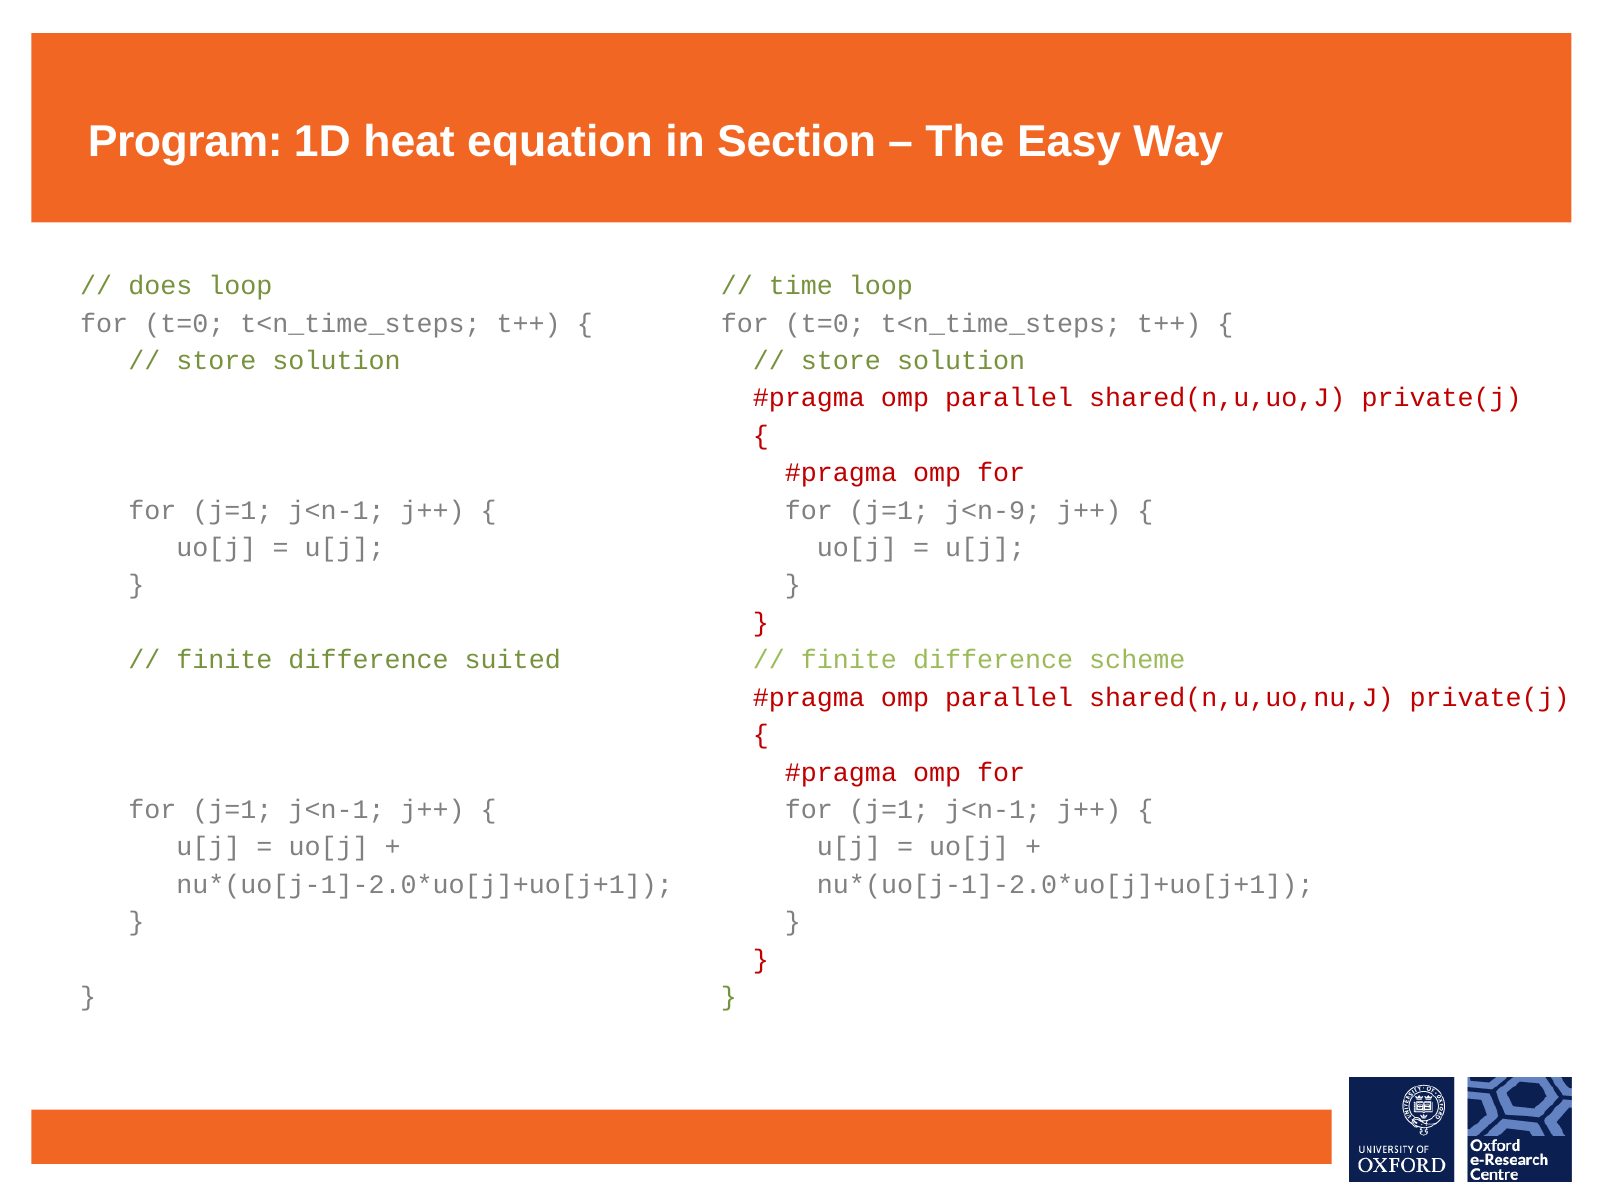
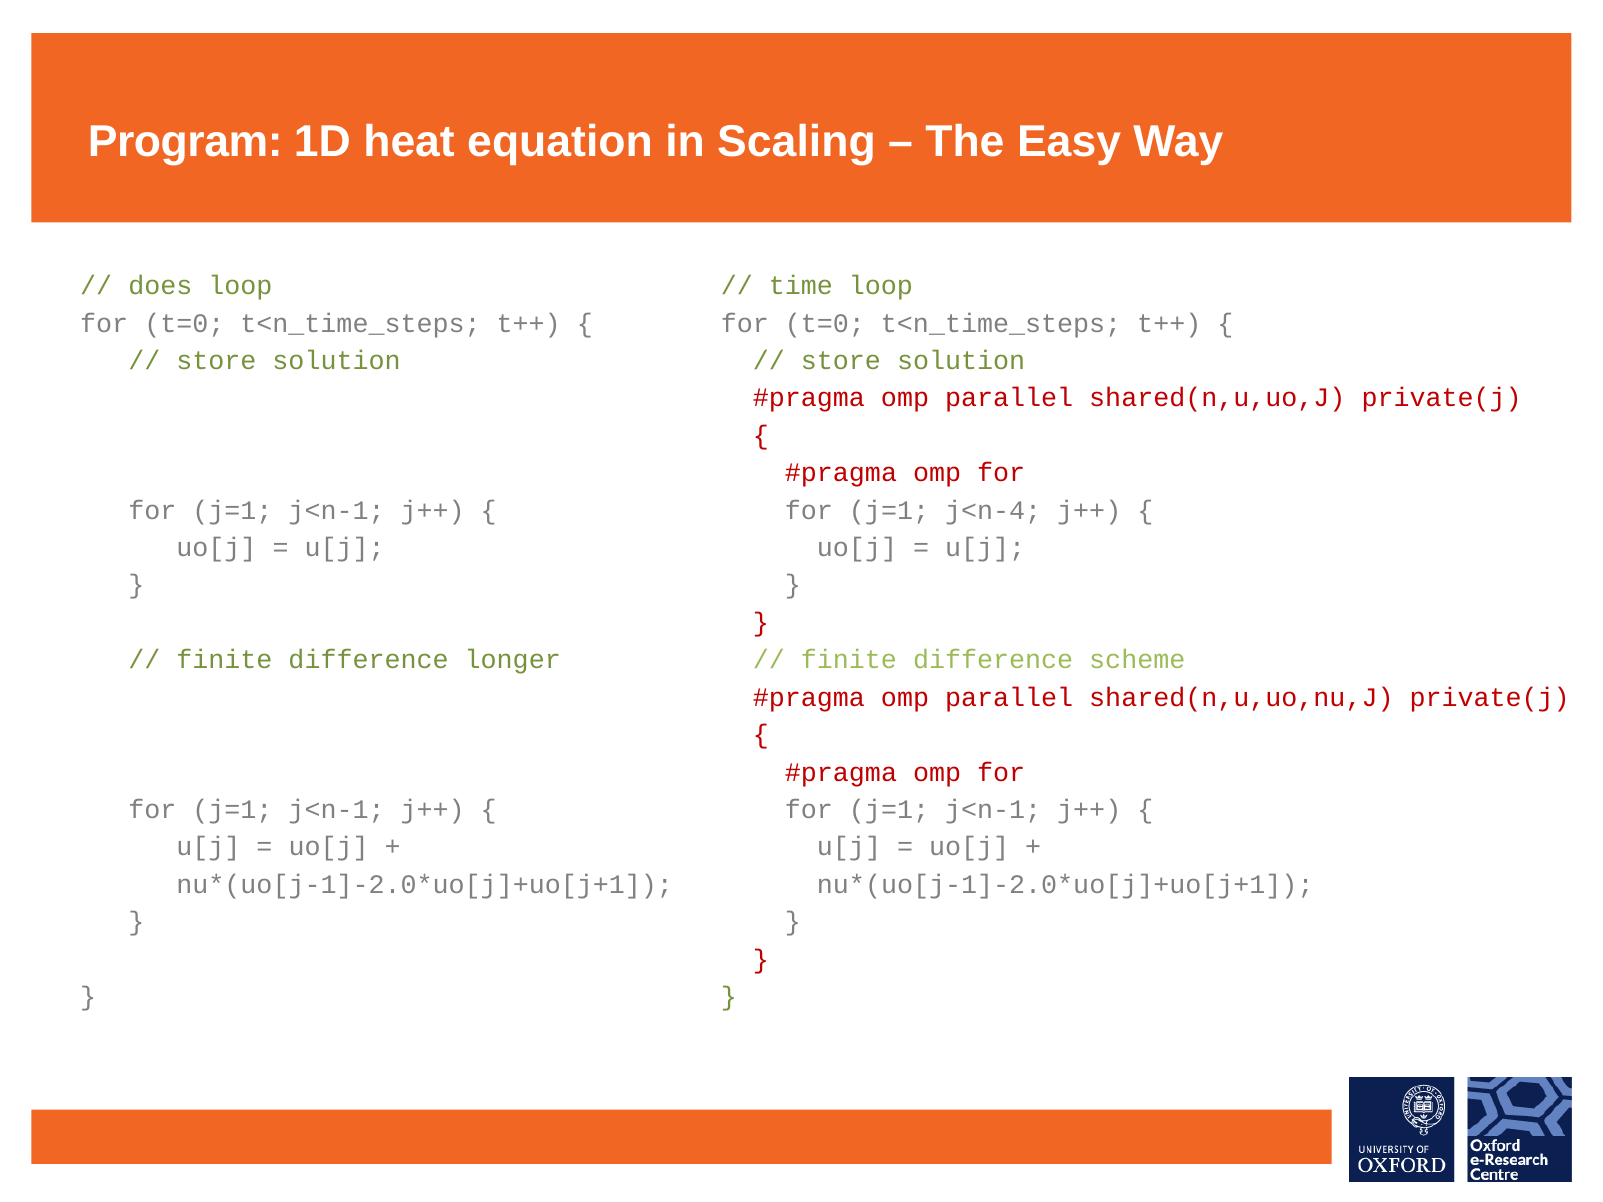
Section: Section -> Scaling
j<n-9: j<n-9 -> j<n-4
suited: suited -> longer
